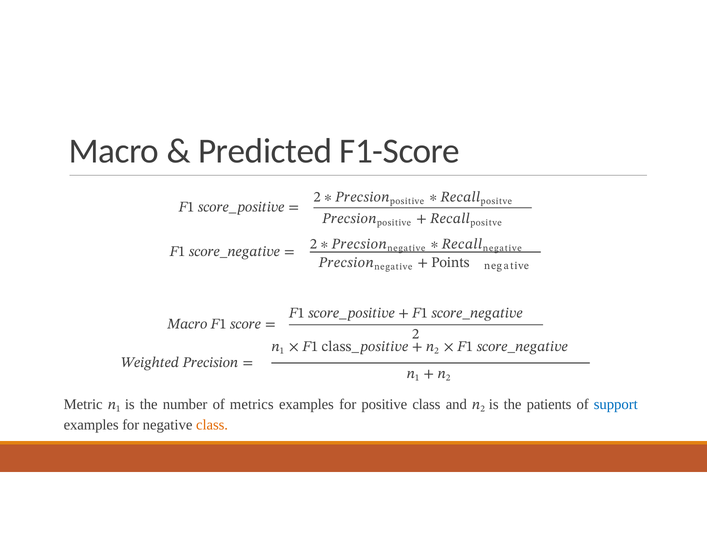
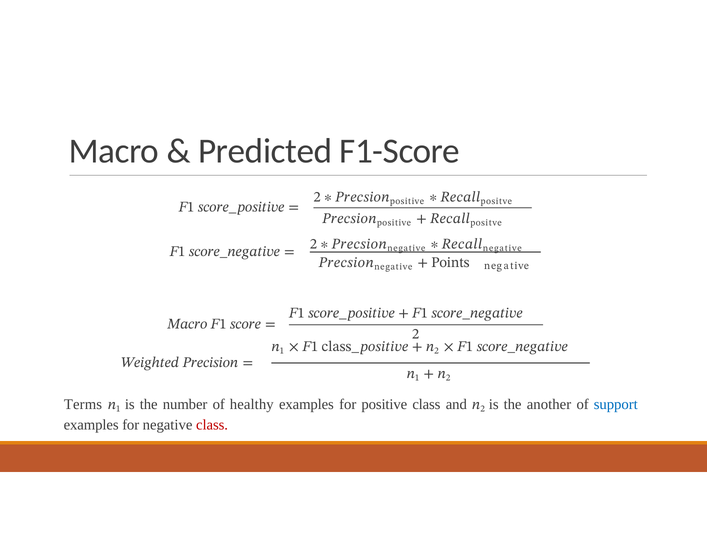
Metric: Metric -> Terms
metrics: metrics -> healthy
patients: patients -> another
class at (212, 425) colour: orange -> red
